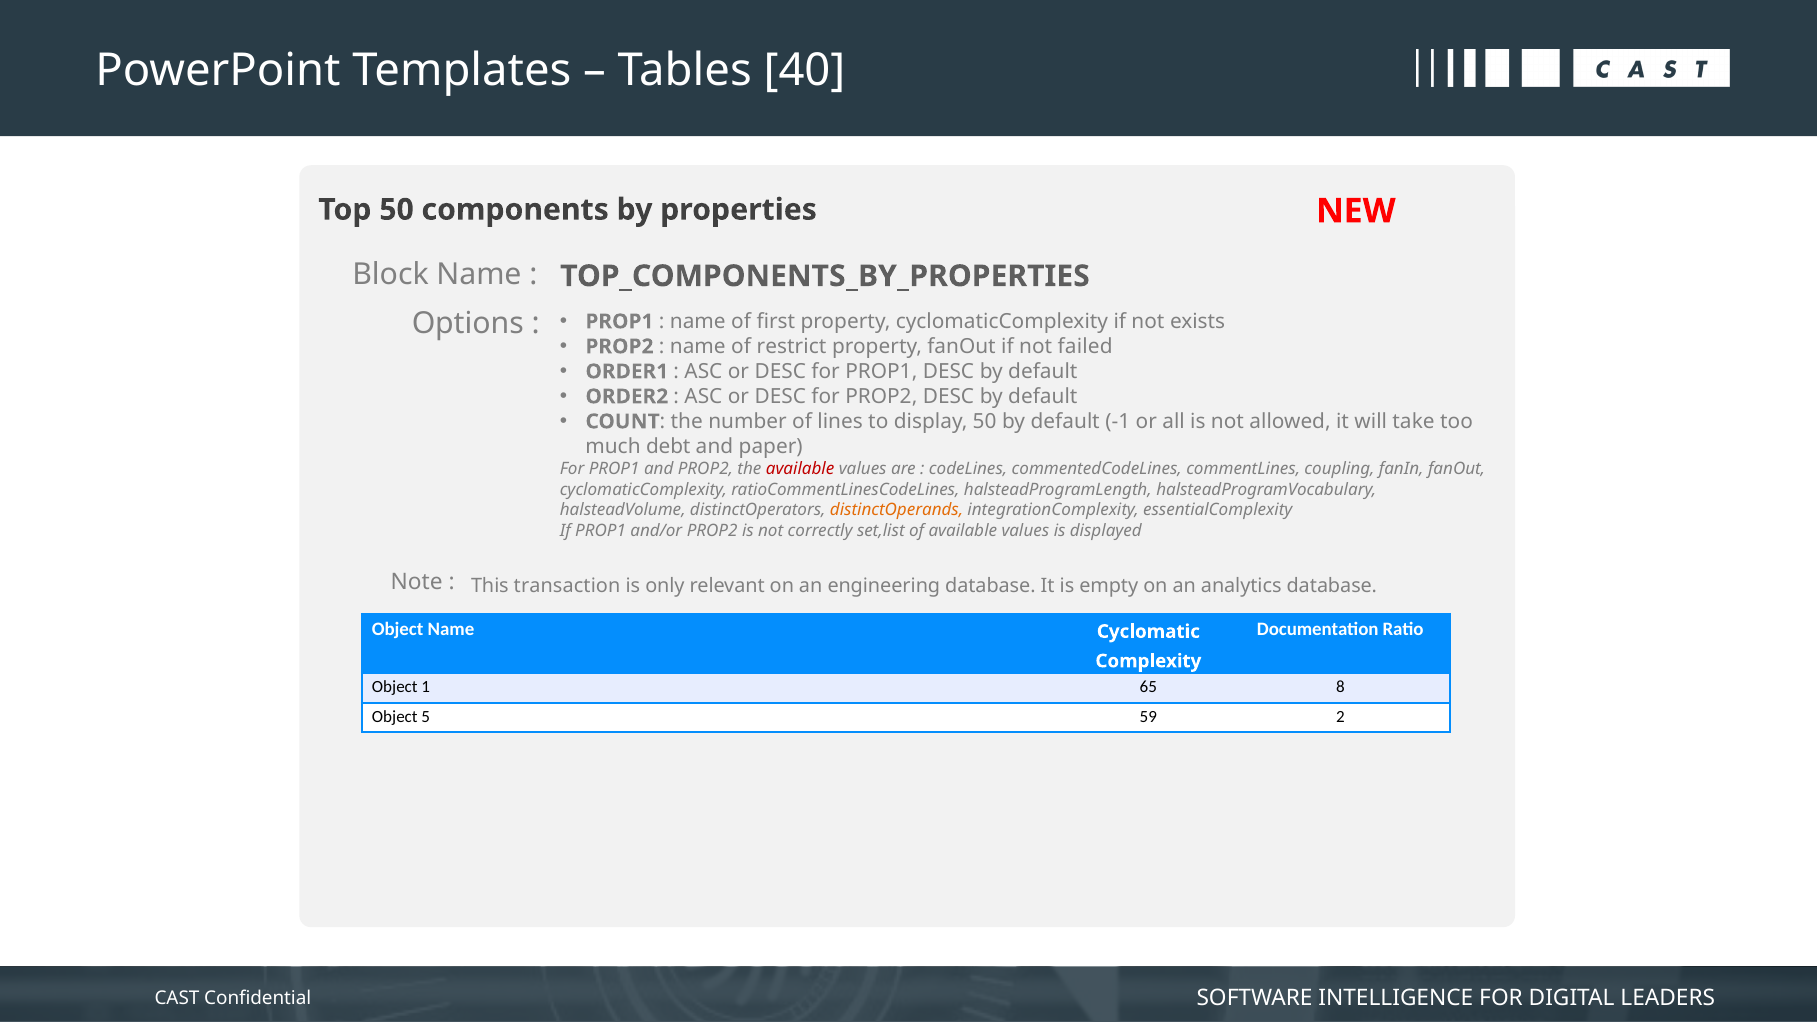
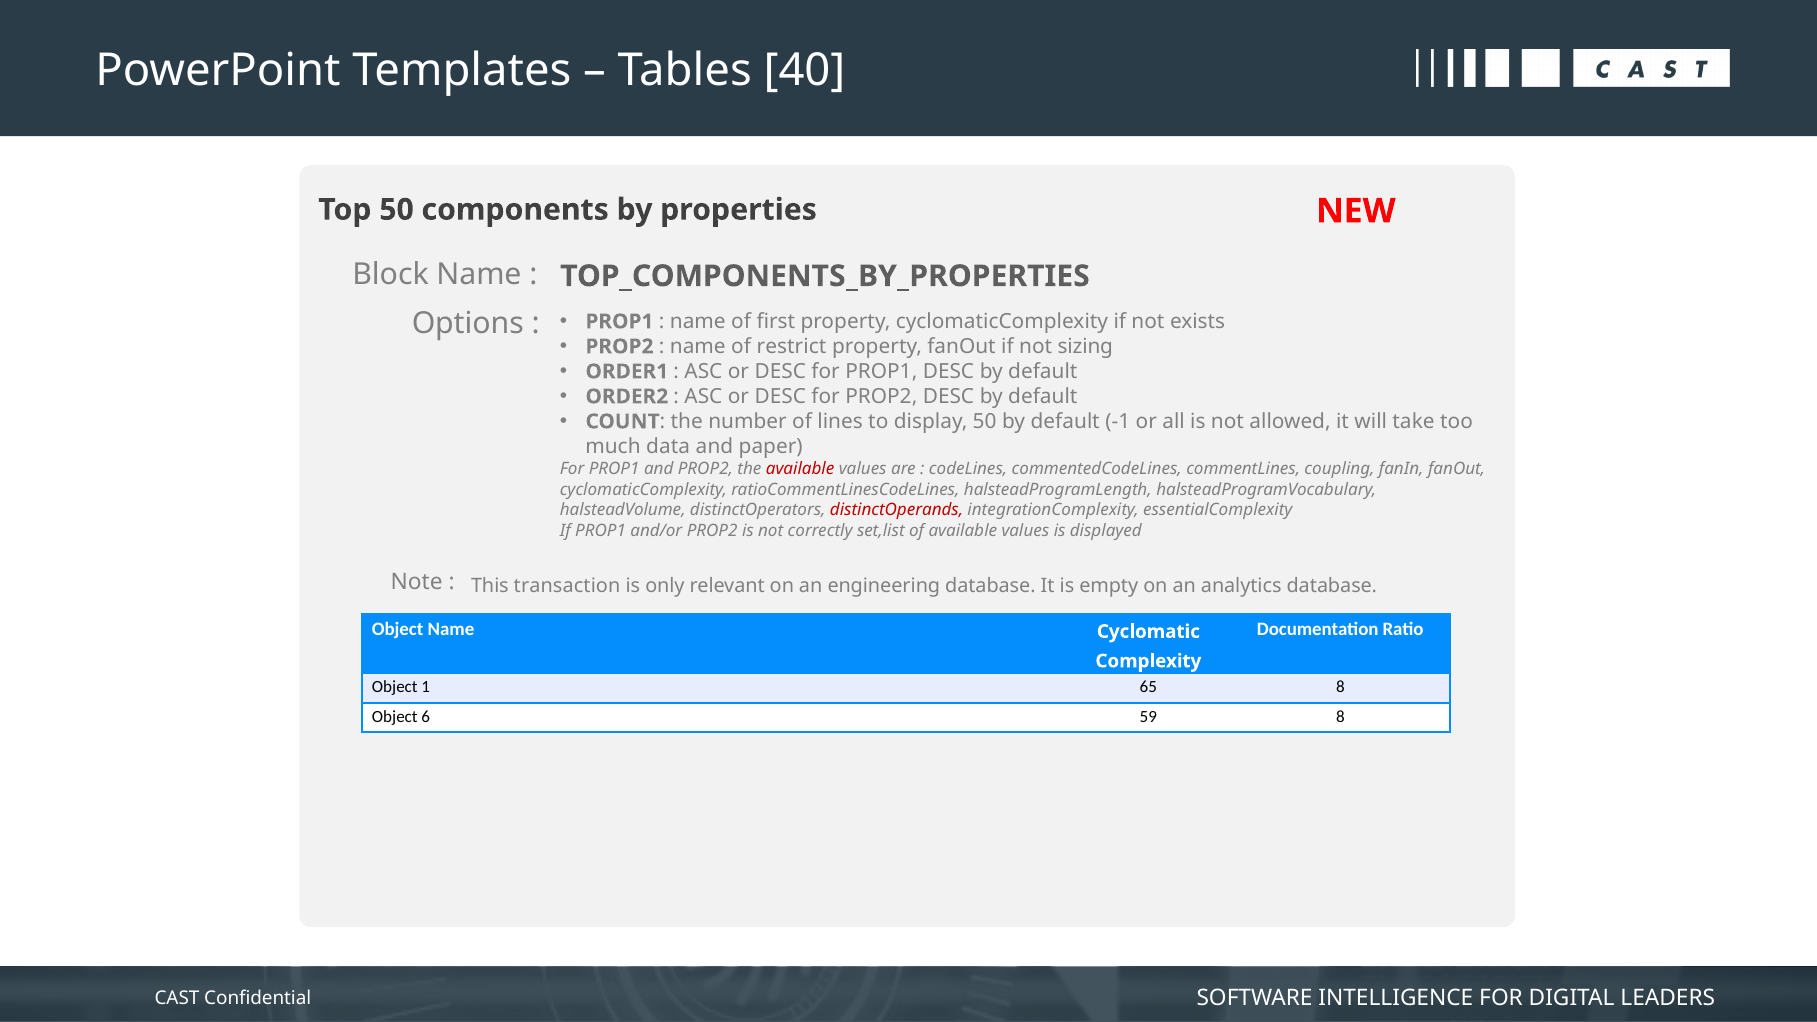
failed: failed -> sizing
debt: debt -> data
distinctOperands colour: orange -> red
5: 5 -> 6
59 2: 2 -> 8
